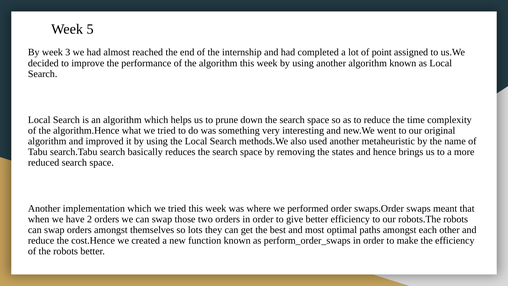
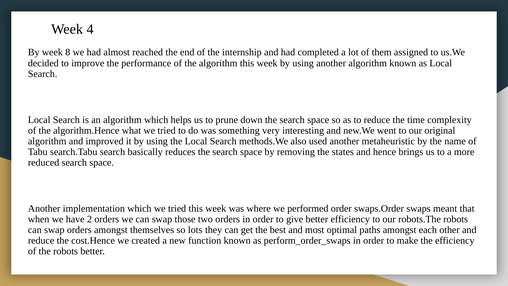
5: 5 -> 4
3: 3 -> 8
point: point -> them
